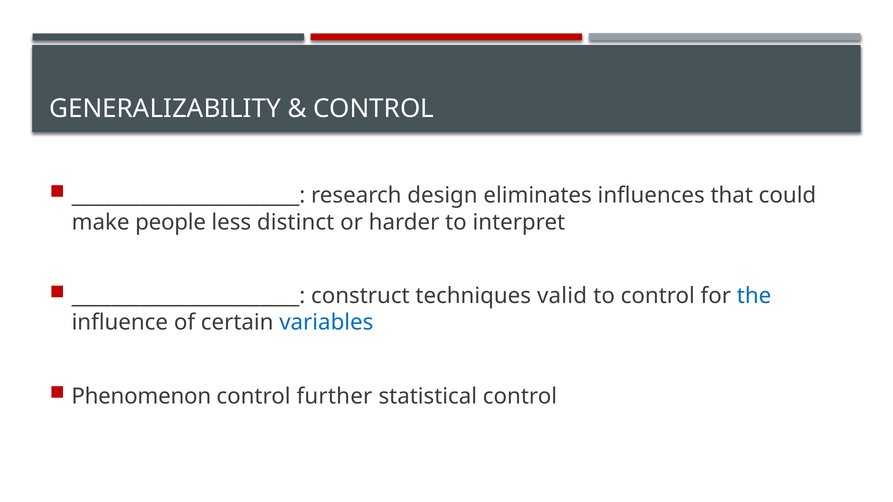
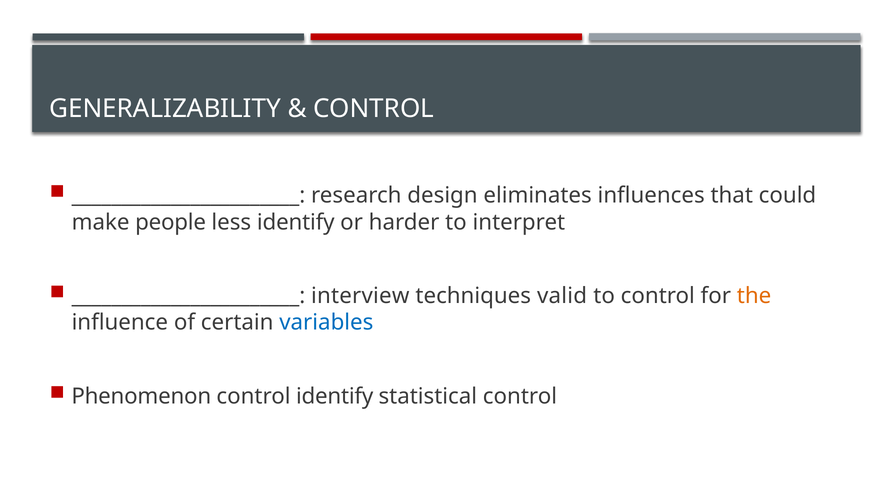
less distinct: distinct -> identify
construct: construct -> interview
the colour: blue -> orange
control further: further -> identify
